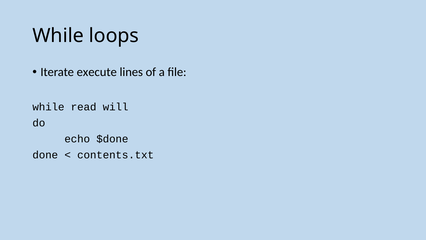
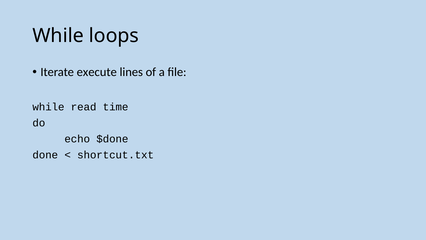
will: will -> time
contents.txt: contents.txt -> shortcut.txt
